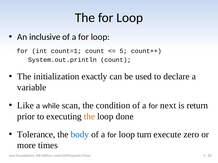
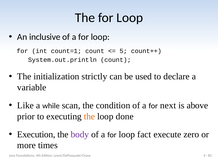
exactly: exactly -> strictly
return: return -> above
Tolerance: Tolerance -> Execution
body colour: blue -> purple
turn: turn -> fact
